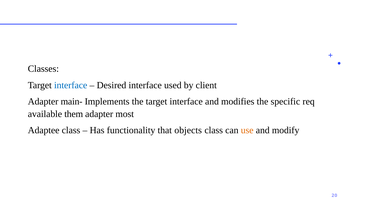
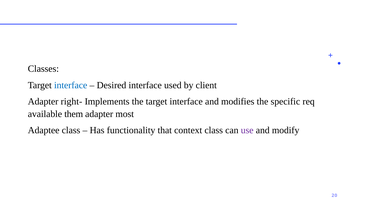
main-: main- -> right-
objects: objects -> context
use colour: orange -> purple
